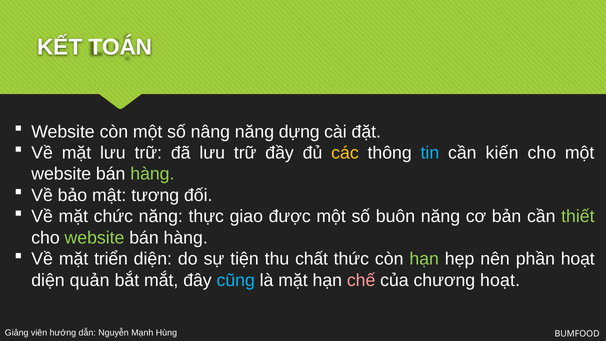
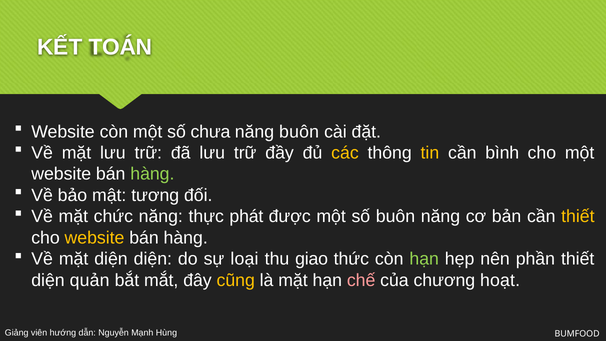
nâng: nâng -> chưa
năng dựng: dựng -> buôn
tin colour: light blue -> yellow
kiến: kiến -> bình
giao: giao -> phát
thiết at (578, 217) colour: light green -> yellow
website at (95, 238) colour: light green -> yellow
mặt triển: triển -> diện
tiện: tiện -> loại
chất: chất -> giao
phần hoạt: hoạt -> thiết
cũng colour: light blue -> yellow
